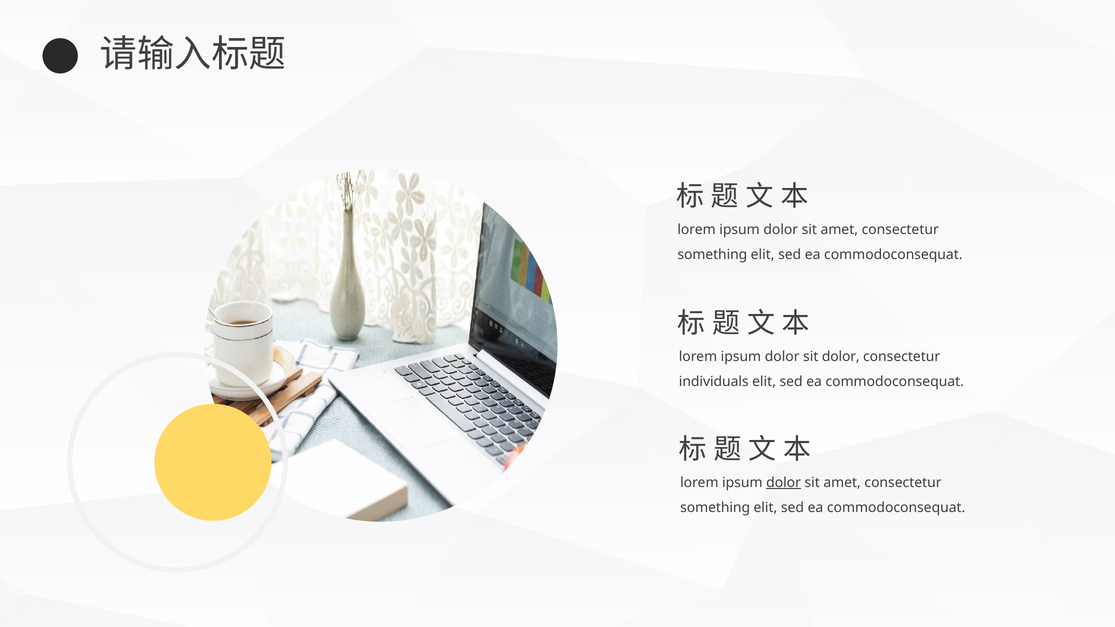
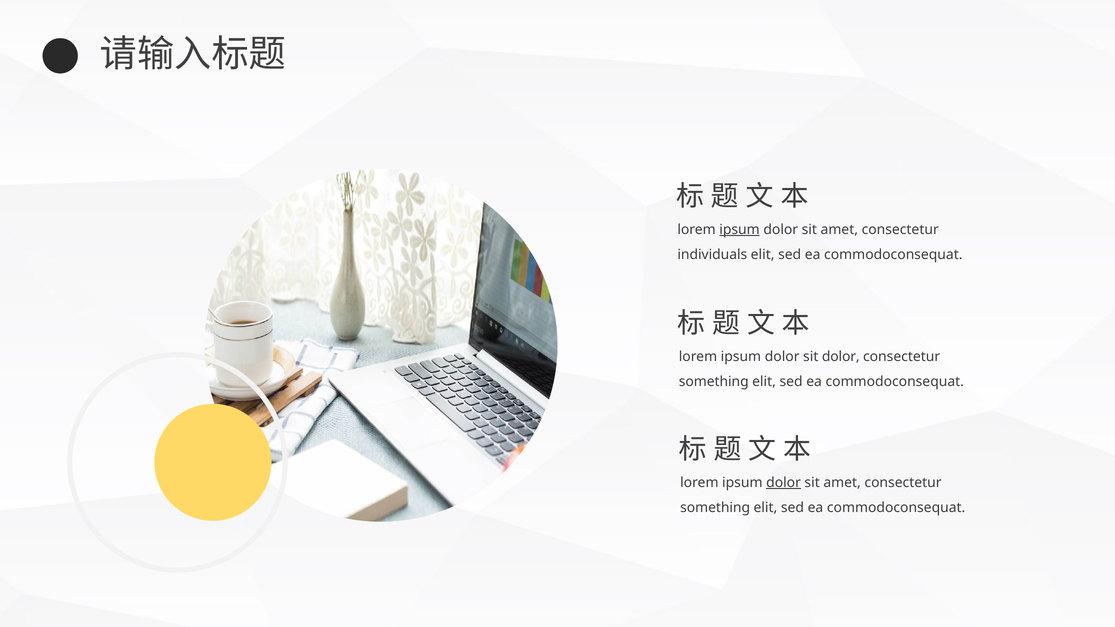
ipsum at (740, 230) underline: none -> present
something at (712, 255): something -> individuals
individuals at (714, 382): individuals -> something
